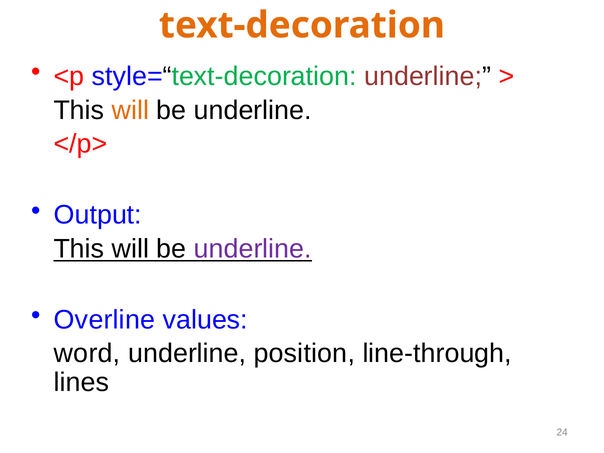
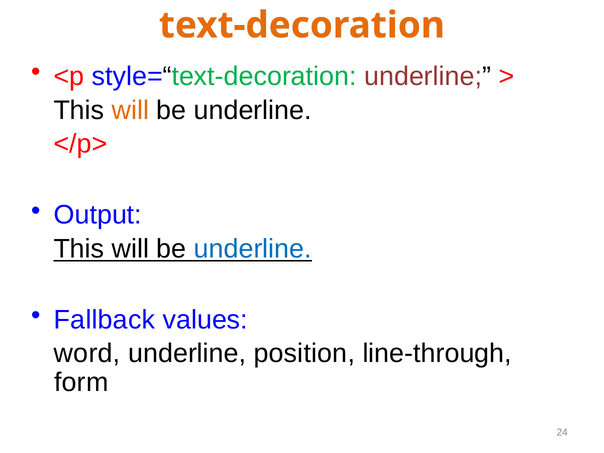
underline at (253, 249) colour: purple -> blue
Overline: Overline -> Fallback
lines: lines -> form
